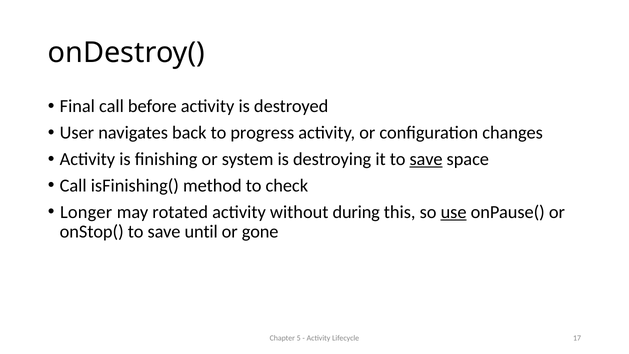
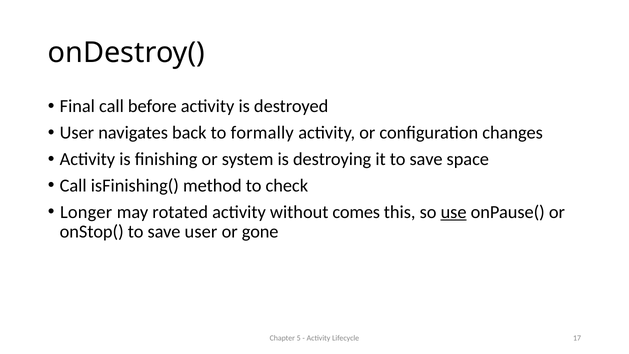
progress: progress -> formally
save at (426, 159) underline: present -> none
during: during -> comes
save until: until -> user
